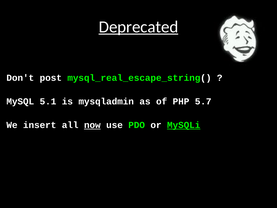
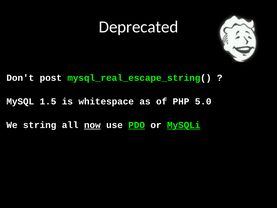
Deprecated underline: present -> none
5.1: 5.1 -> 1.5
mysqladmin: mysqladmin -> whitespace
5.7: 5.7 -> 5.0
insert: insert -> string
PDO underline: none -> present
